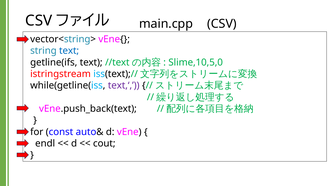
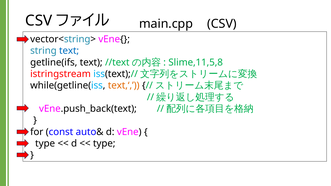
Slime,10,5,0: Slime,10,5,0 -> Slime,11,5,8
text,‘ colour: purple -> orange
endl at (45, 144): endl -> type
cout at (104, 144): cout -> type
